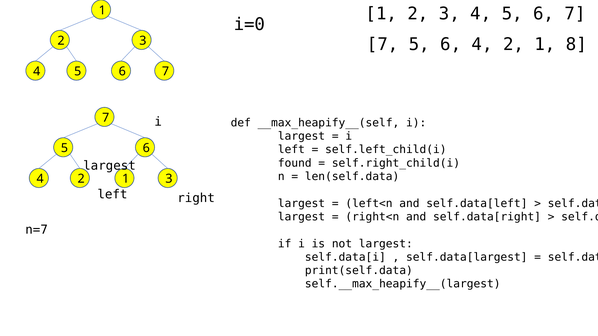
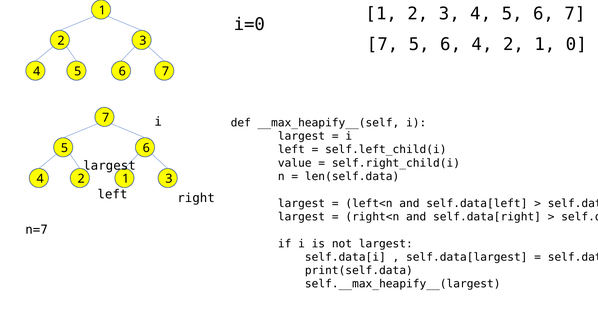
8: 8 -> 0
found: found -> value
